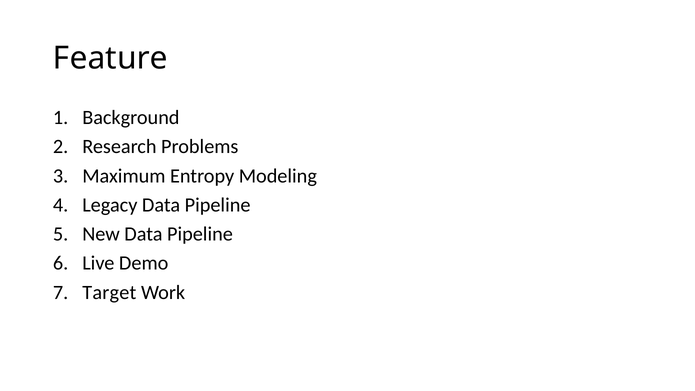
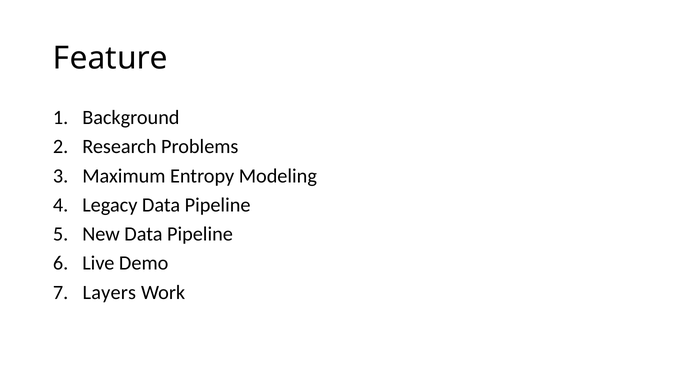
Target: Target -> Layers
